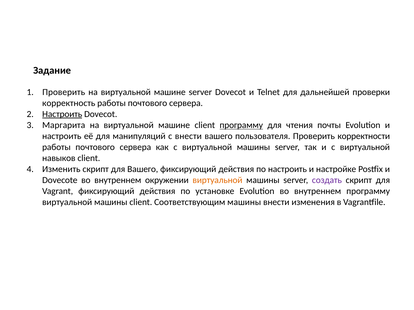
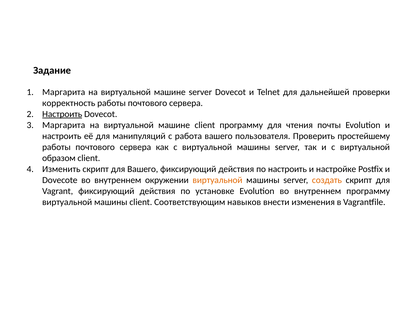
Проверить at (64, 92): Проверить -> Маргарита
программу at (241, 125) underline: present -> none
с внести: внести -> работа
корректности: корректности -> простейшему
навыков: навыков -> образом
создать colour: purple -> orange
Соответствующим машины: машины -> навыков
